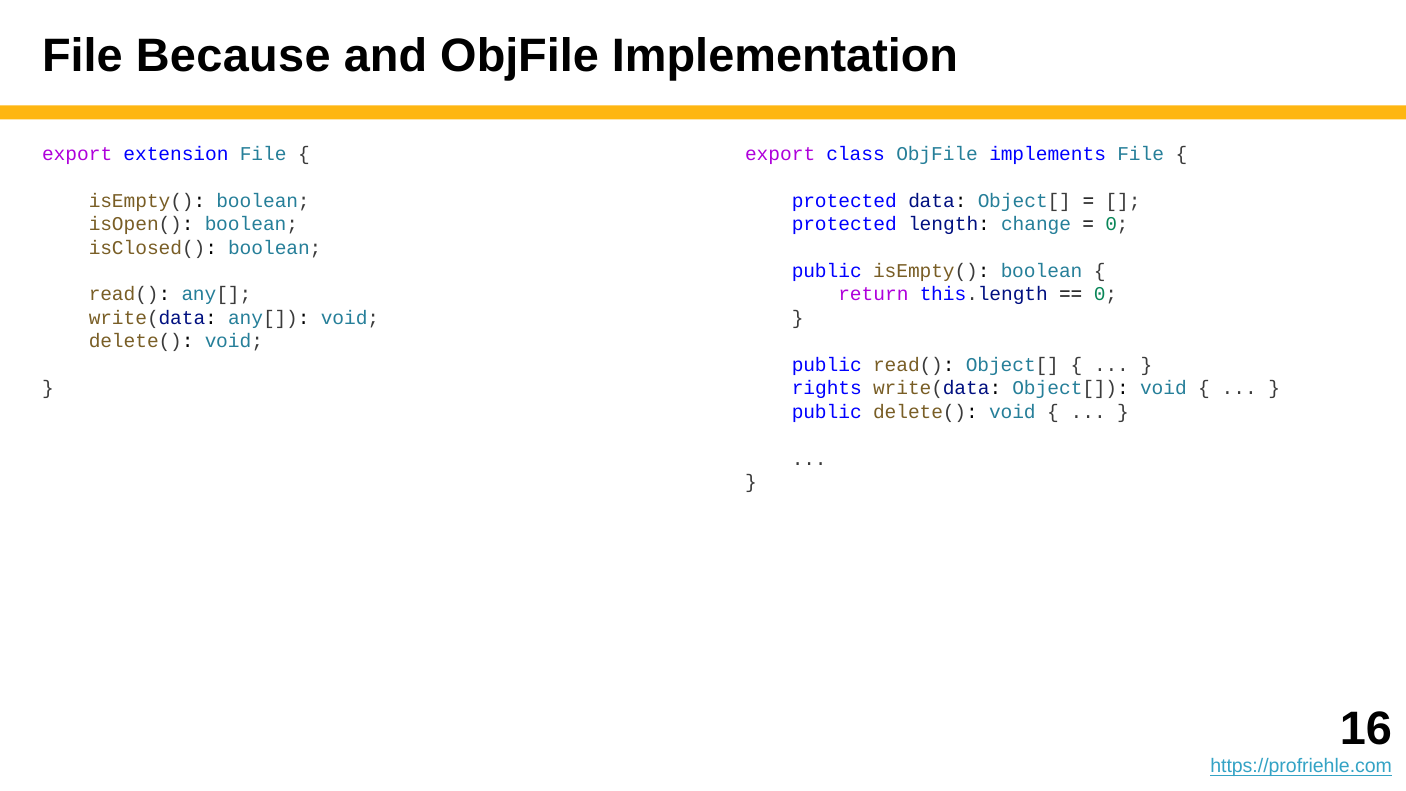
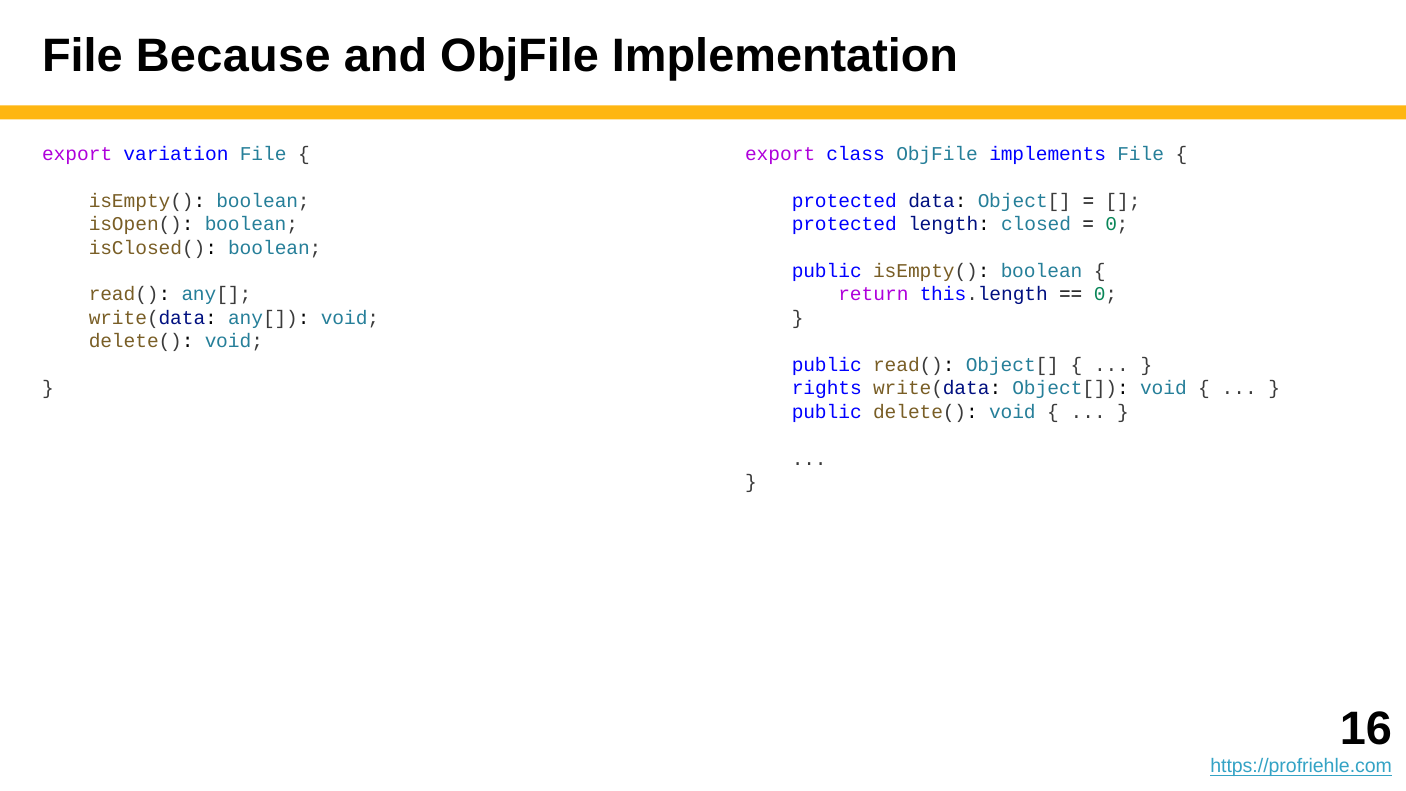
extension: extension -> variation
change: change -> closed
